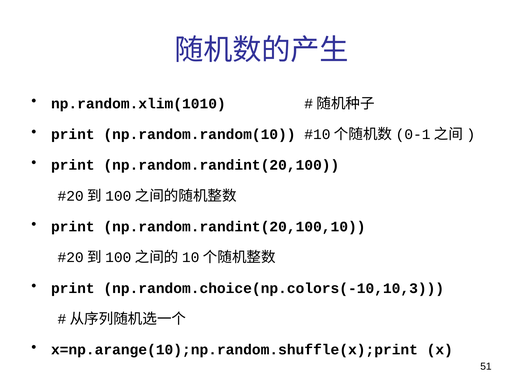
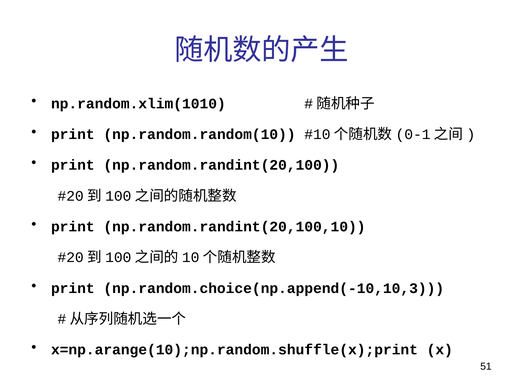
np.random.choice(np.colors(-10,10,3: np.random.choice(np.colors(-10,10,3 -> np.random.choice(np.append(-10,10,3
